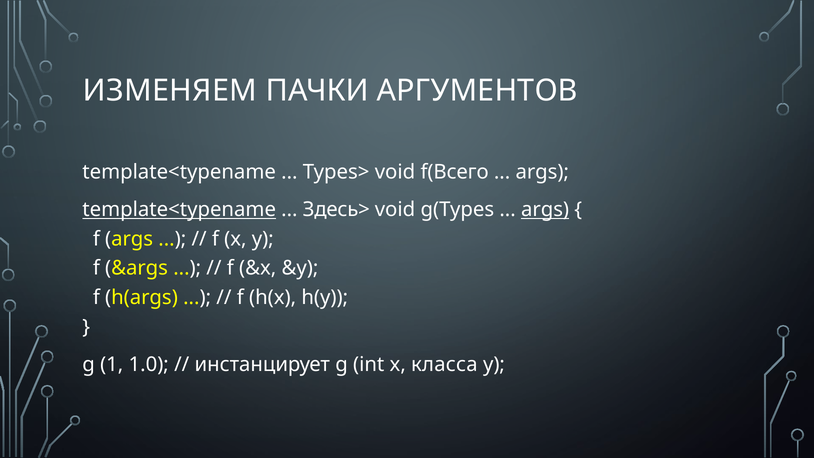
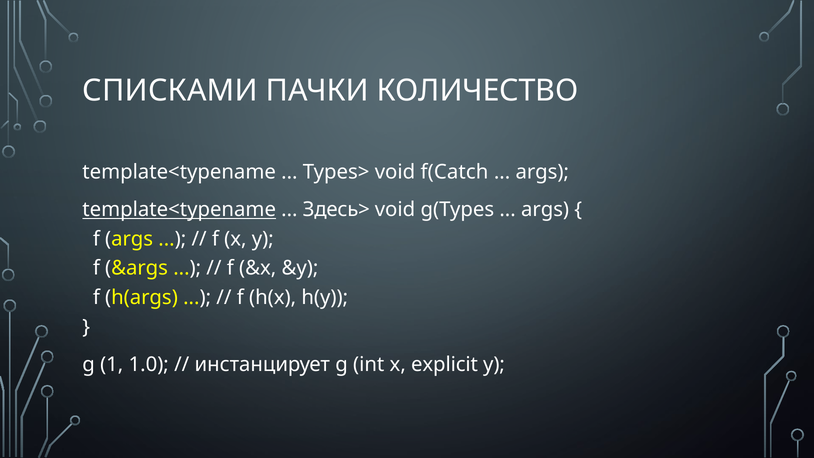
ИЗМЕНЯЕМ: ИЗМЕНЯЕМ -> СПИСКАМИ
АРГУМЕНТОВ: АРГУМЕНТОВ -> КОЛИЧЕСТВО
f(Всего: f(Всего -> f(Catch
args at (545, 210) underline: present -> none
класса: класса -> explicit
